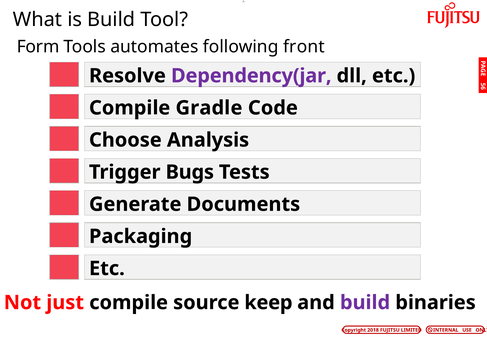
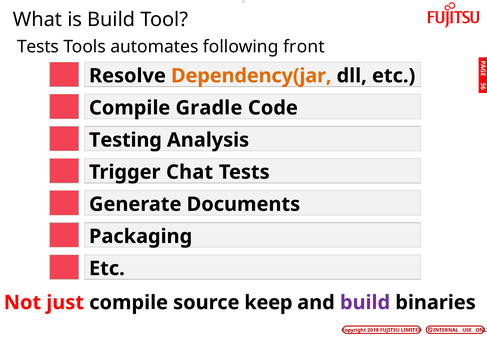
Form at (38, 47): Form -> Tests
Dependency(jar colour: purple -> orange
Choose: Choose -> Testing
Bugs: Bugs -> Chat
